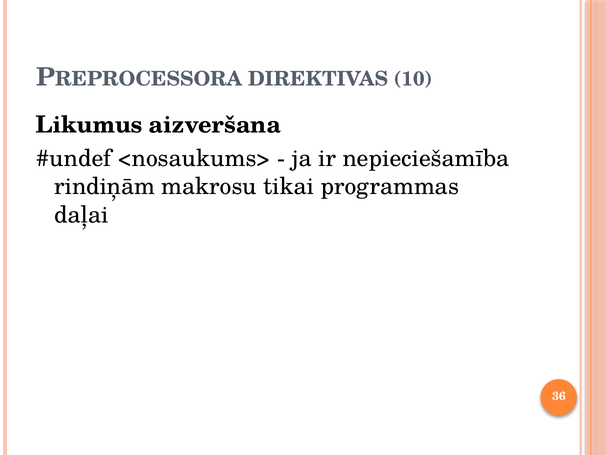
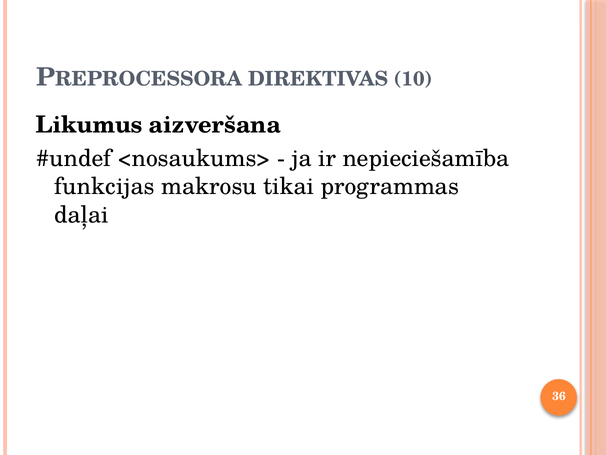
rindiņām: rindiņām -> funkcijas
